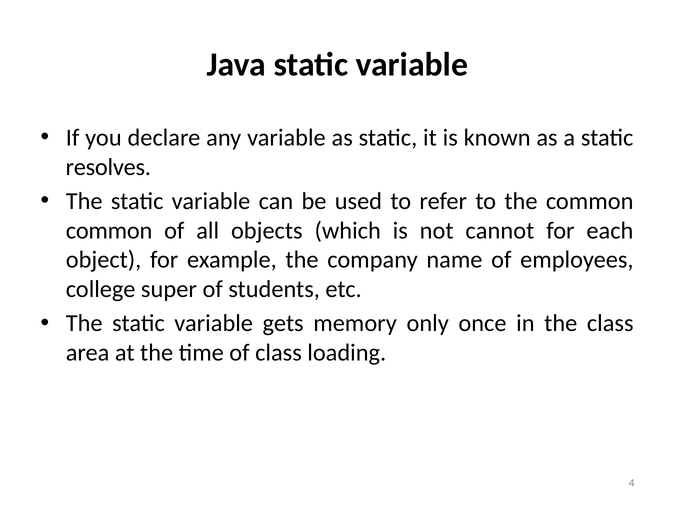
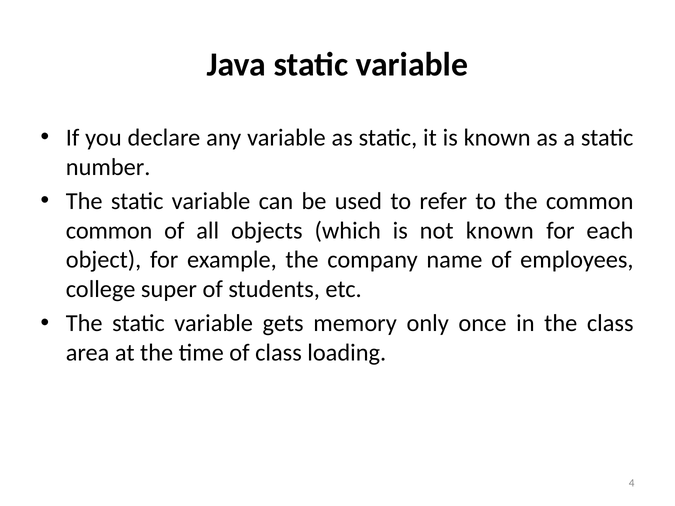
resolves: resolves -> number
not cannot: cannot -> known
